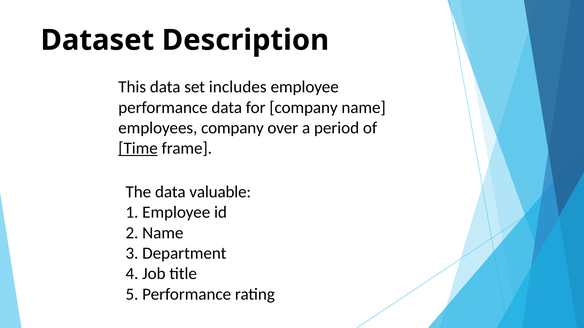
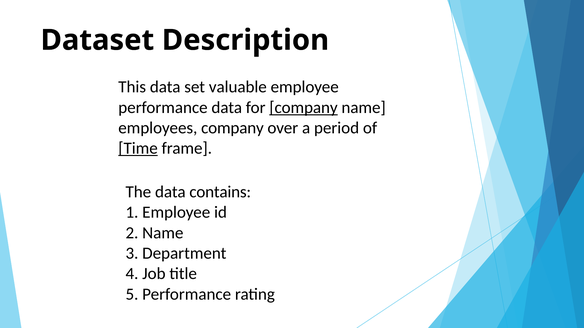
includes: includes -> valuable
company at (304, 108) underline: none -> present
valuable: valuable -> contains
